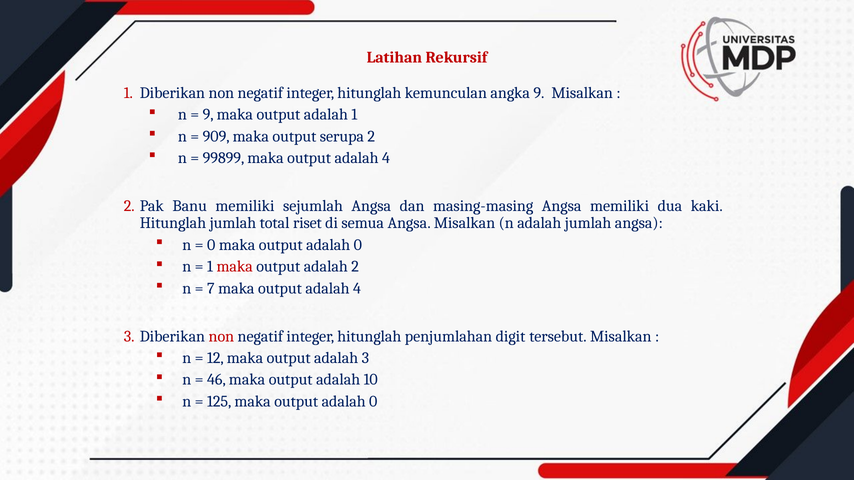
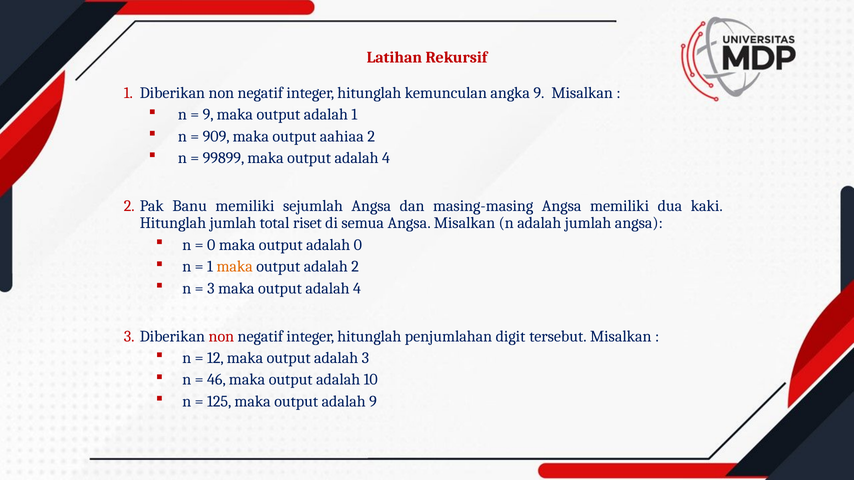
serupa: serupa -> aahiaa
maka at (235, 267) colour: red -> orange
7 at (211, 289): 7 -> 3
0 at (373, 402): 0 -> 9
